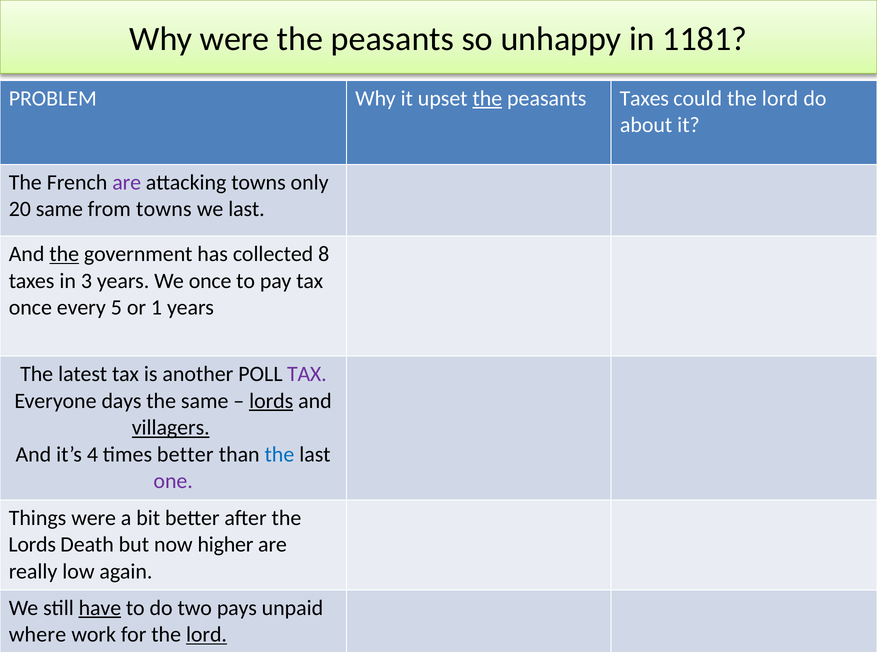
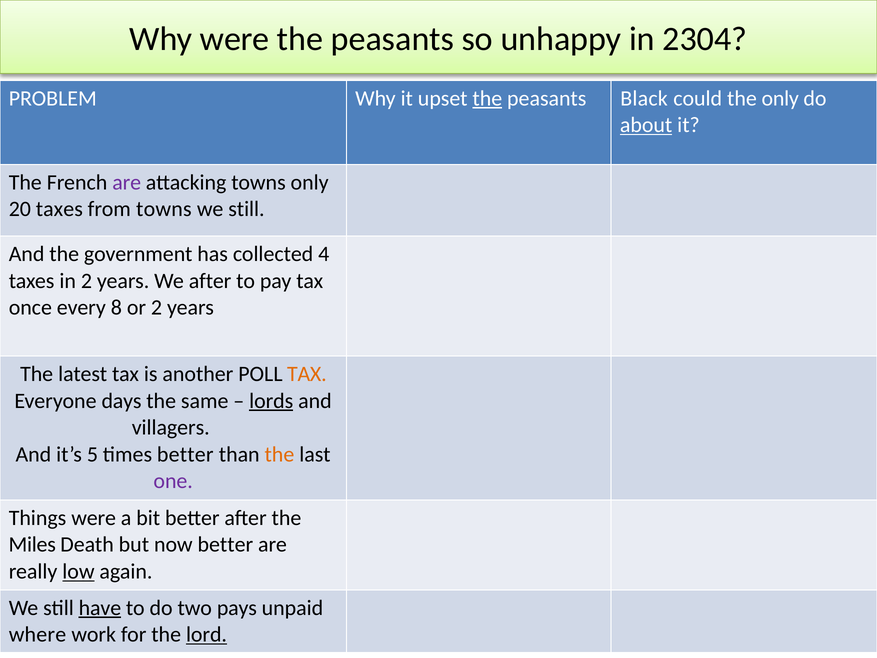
1181: 1181 -> 2304
peasants Taxes: Taxes -> Black
could the lord: lord -> only
about underline: none -> present
20 same: same -> taxes
last at (247, 209): last -> still
the at (64, 254) underline: present -> none
8: 8 -> 4
in 3: 3 -> 2
We once: once -> after
5: 5 -> 8
or 1: 1 -> 2
TAX at (307, 374) colour: purple -> orange
villagers underline: present -> none
4: 4 -> 5
the at (279, 454) colour: blue -> orange
Lords at (32, 545): Lords -> Miles
now higher: higher -> better
low underline: none -> present
